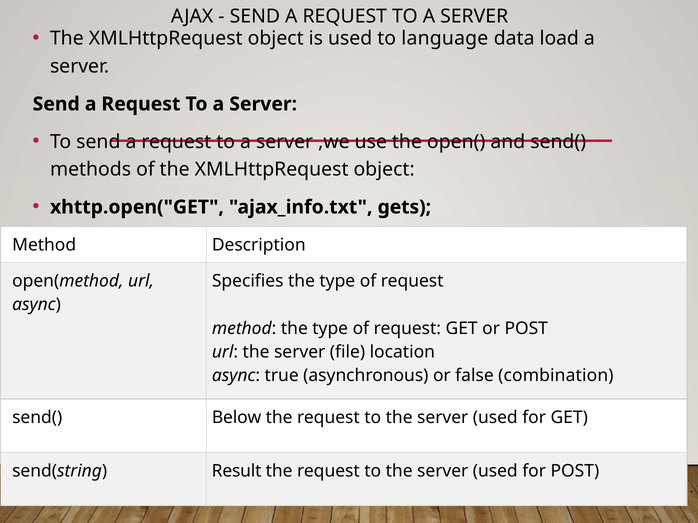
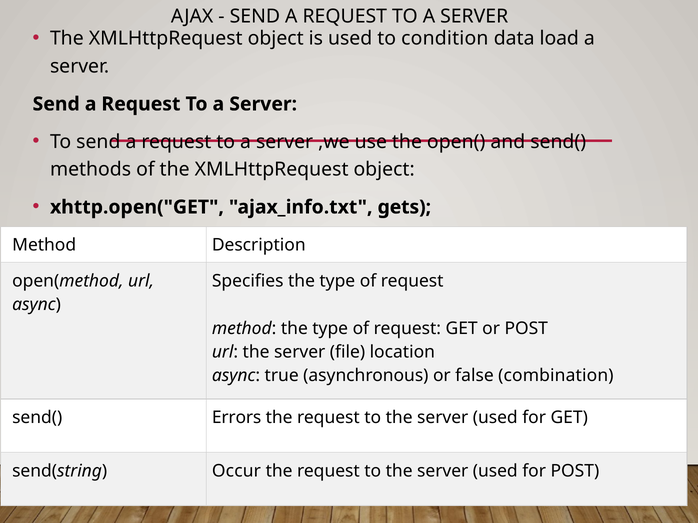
language: language -> condition
Below: Below -> Errors
Result: Result -> Occur
